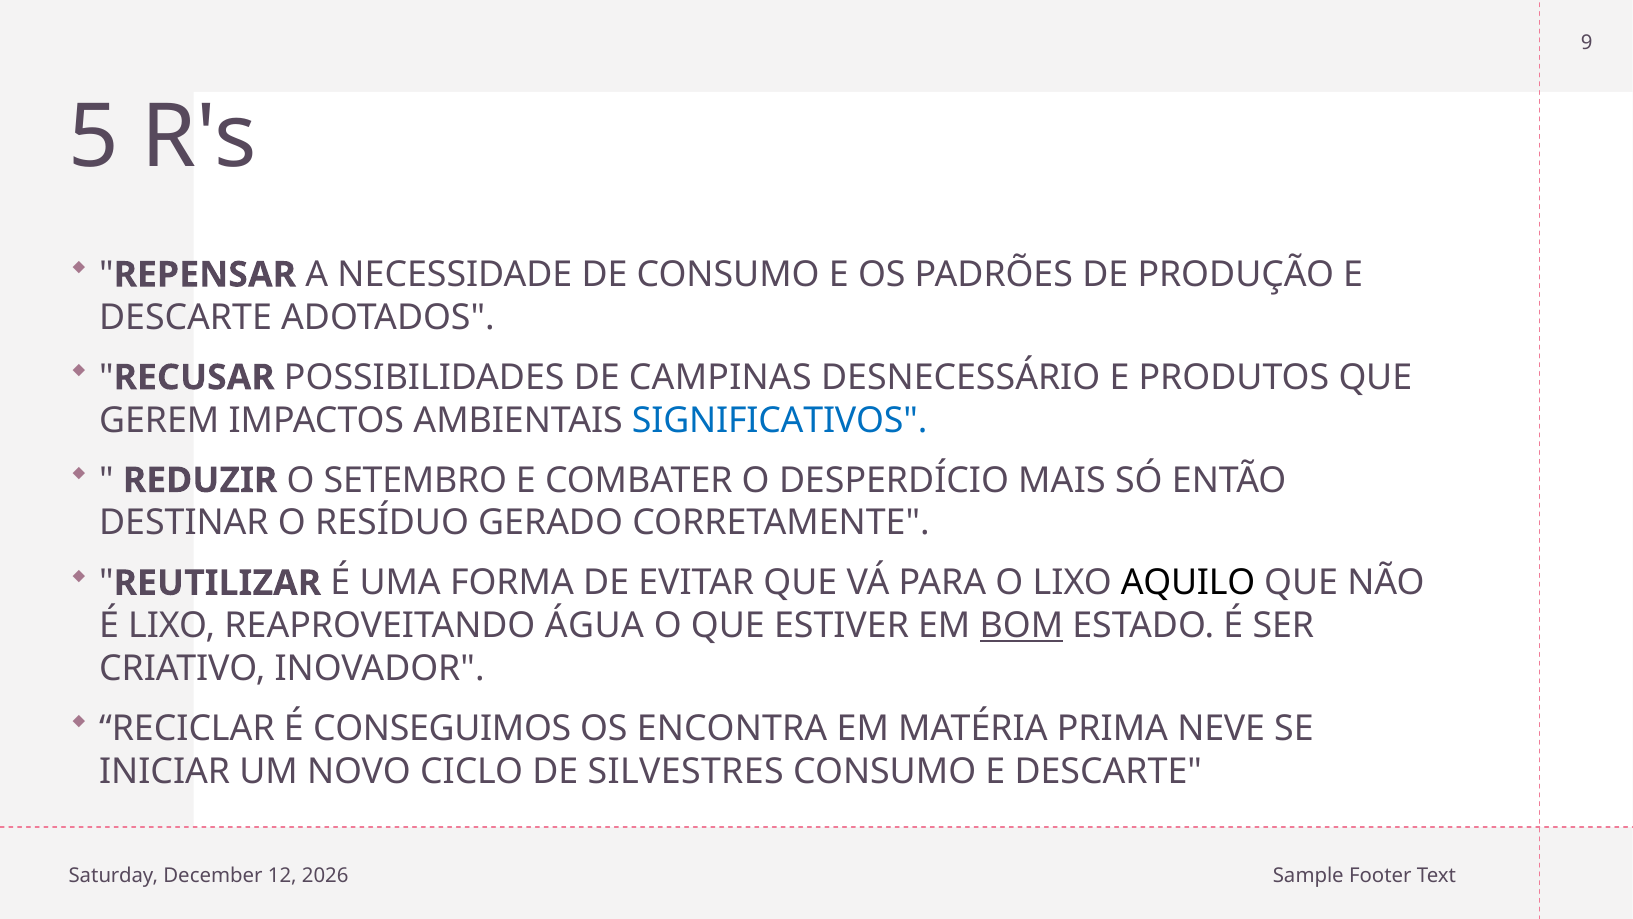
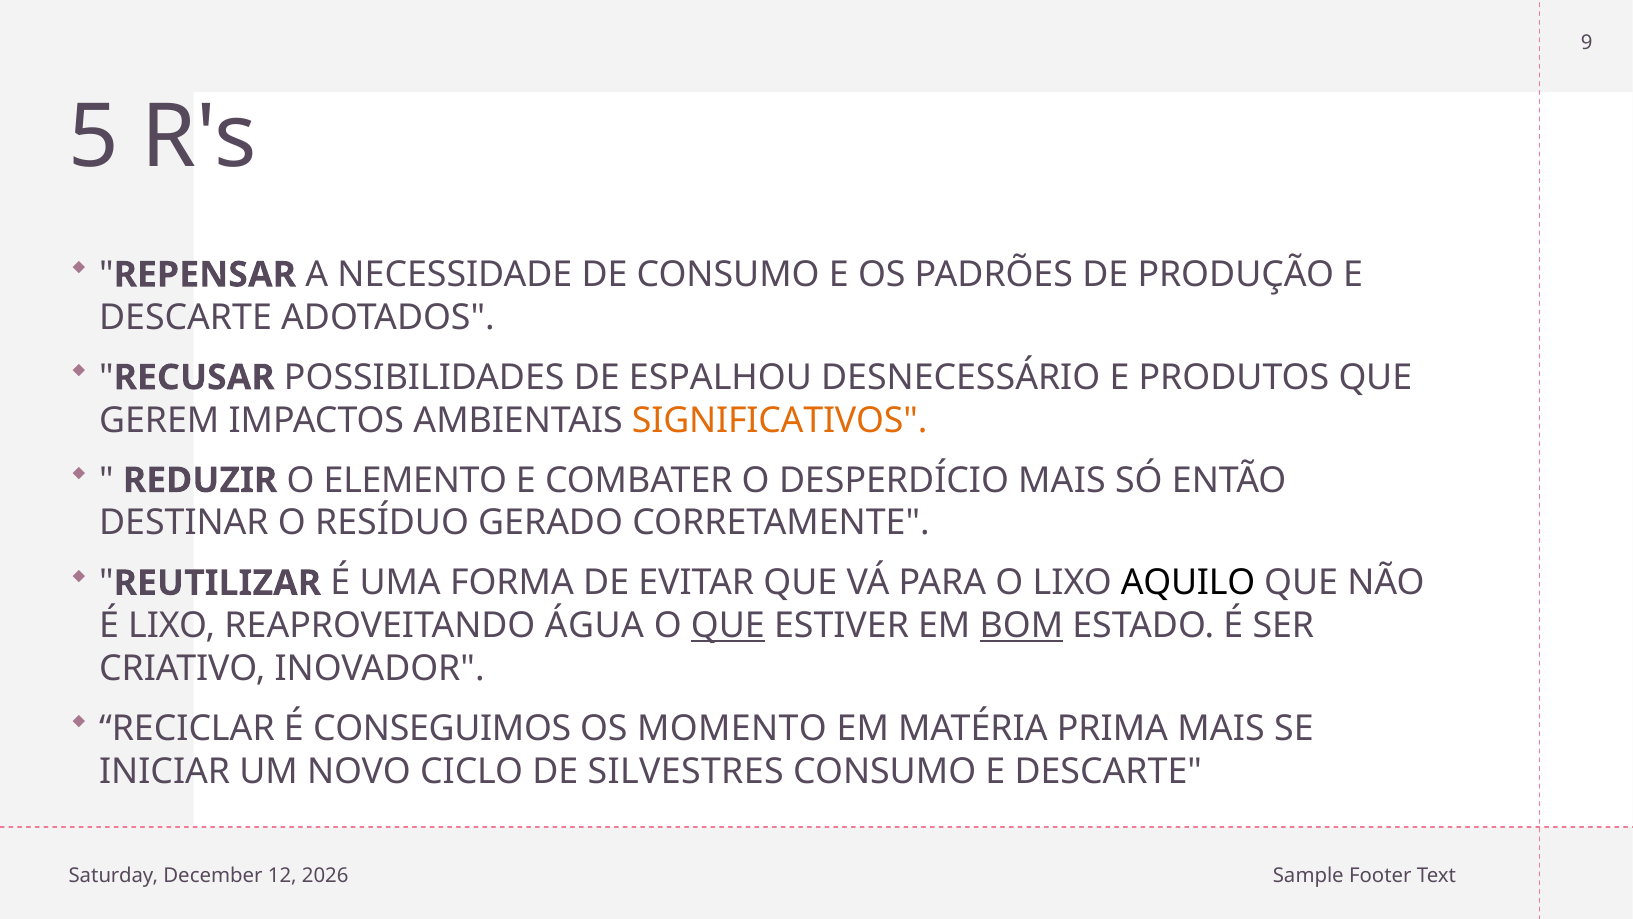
CAMPINAS: CAMPINAS -> ESPALHOU
SIGNIFICATIVOS colour: blue -> orange
SETEMBRO: SETEMBRO -> ELEMENTO
QUE at (728, 626) underline: none -> present
ENCONTRA: ENCONTRA -> MOMENTO
PRIMA NEVE: NEVE -> MAIS
